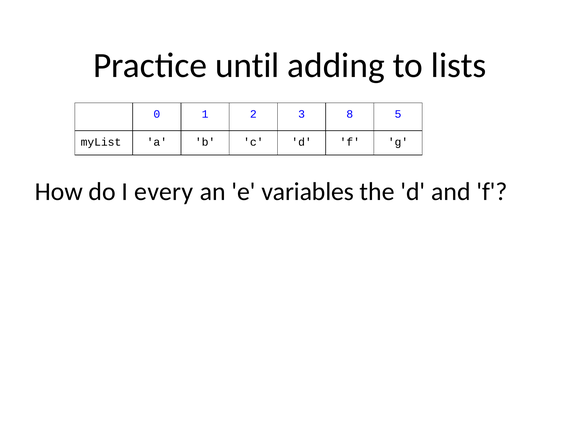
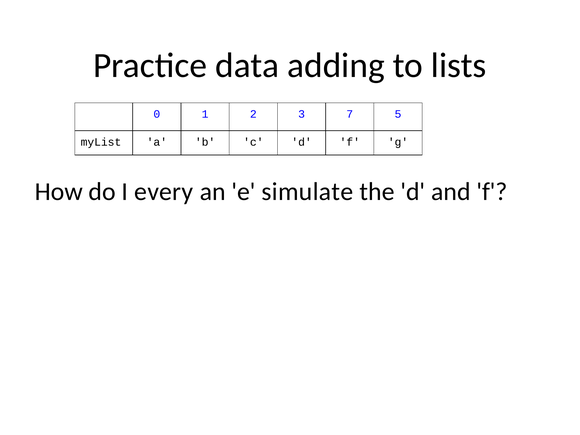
until: until -> data
8: 8 -> 7
variables: variables -> simulate
